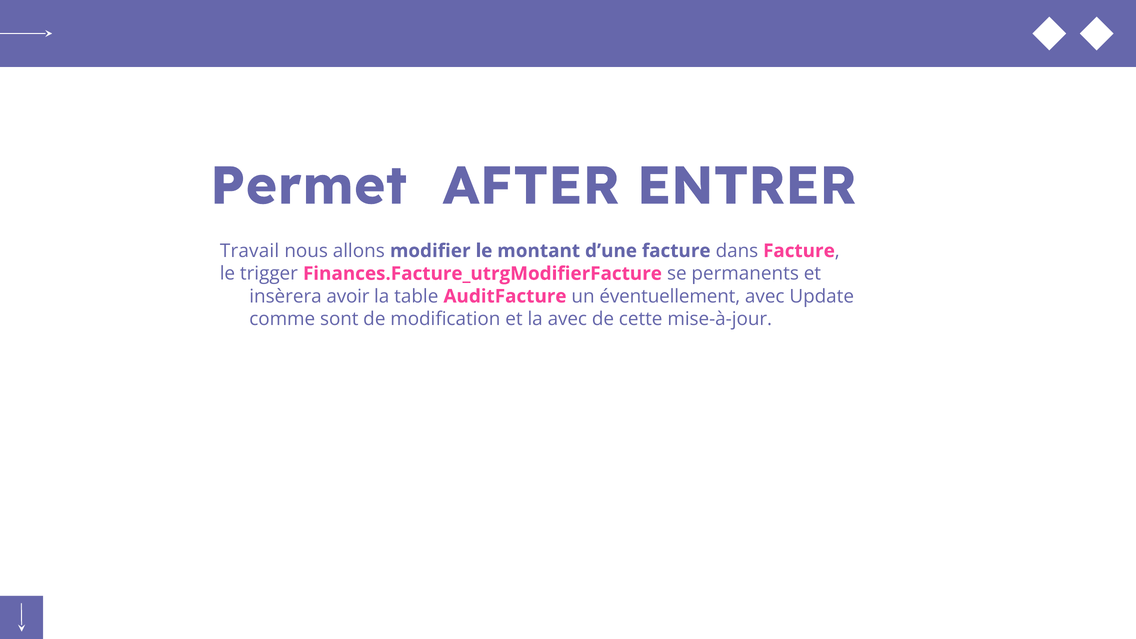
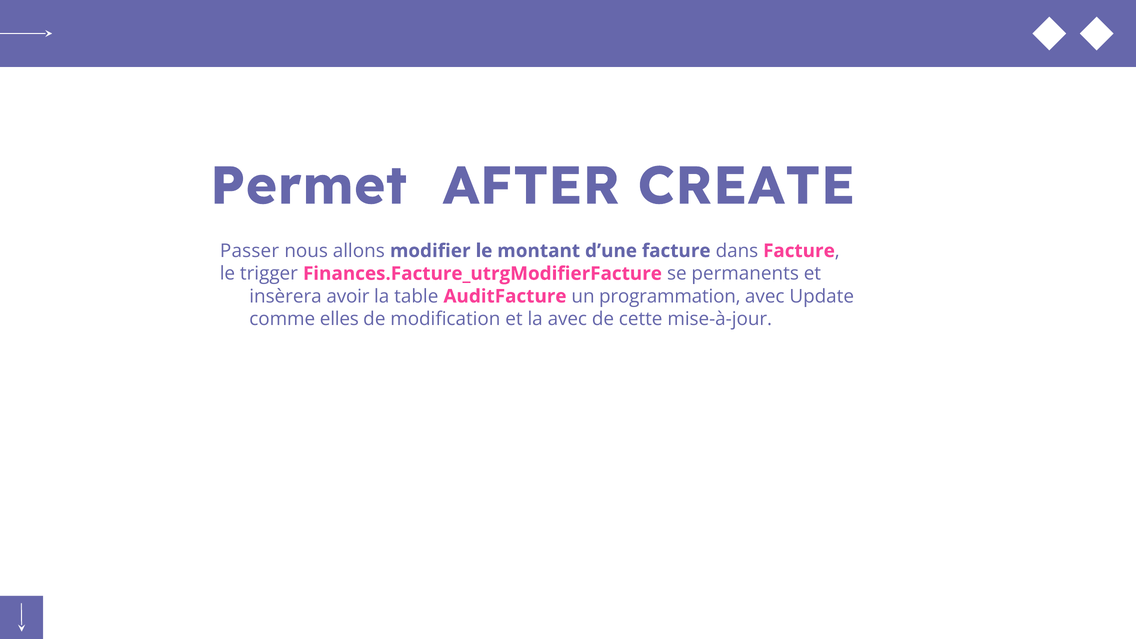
ENTRER: ENTRER -> CREATE
Travail: Travail -> Passer
éventuellement: éventuellement -> programmation
sont: sont -> elles
